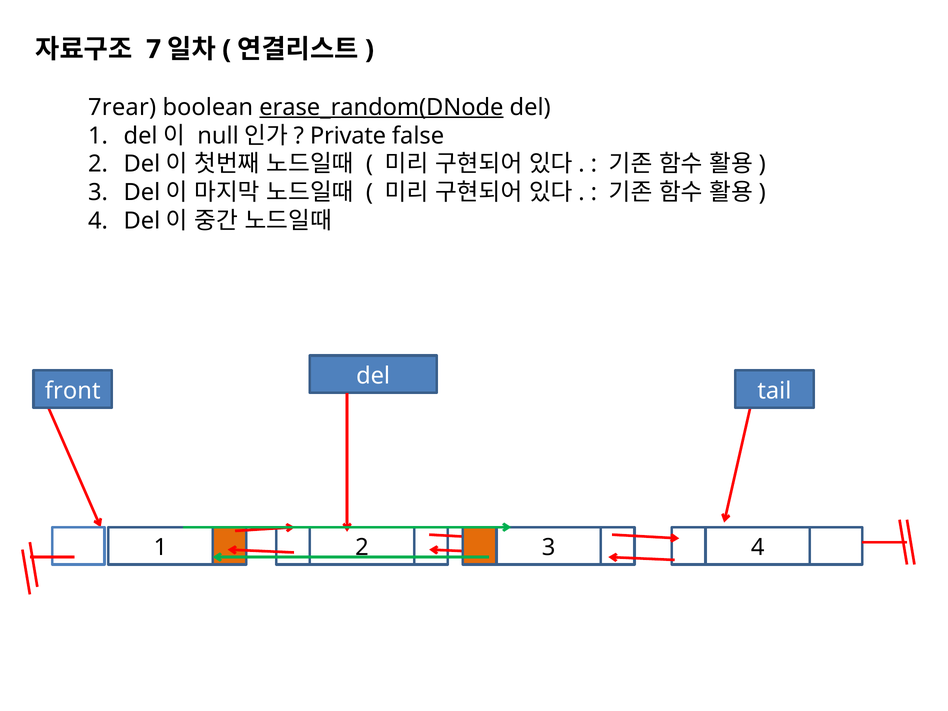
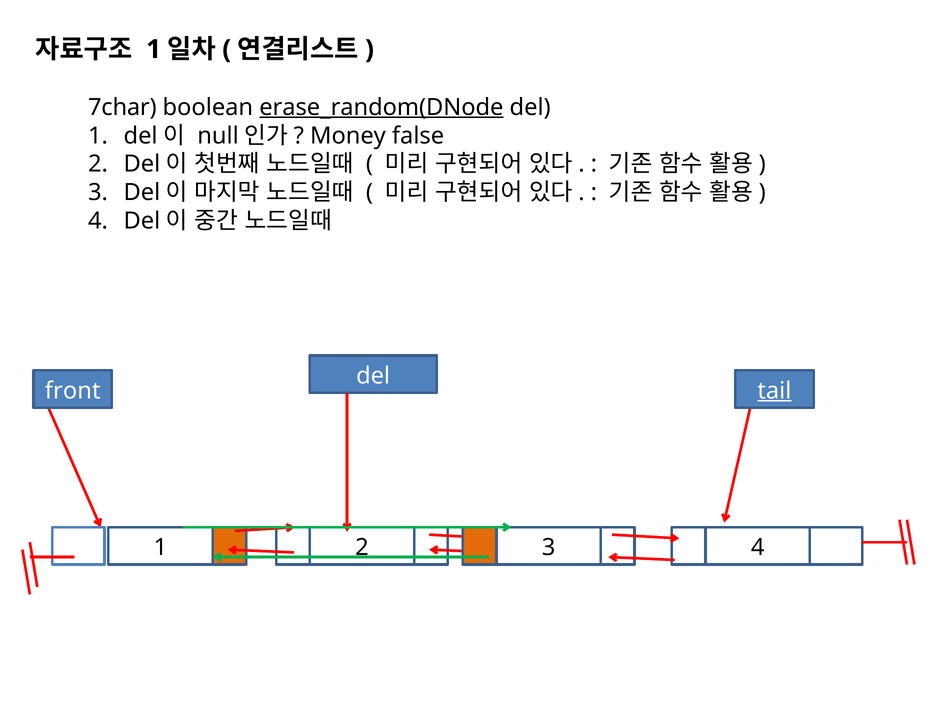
7 at (154, 49): 7 -> 1
7rear: 7rear -> 7char
Private: Private -> Money
tail underline: none -> present
